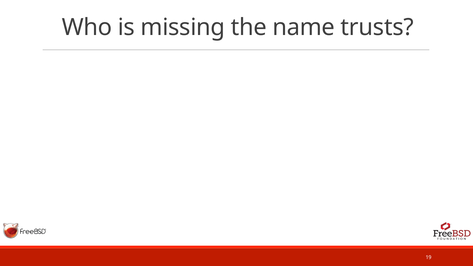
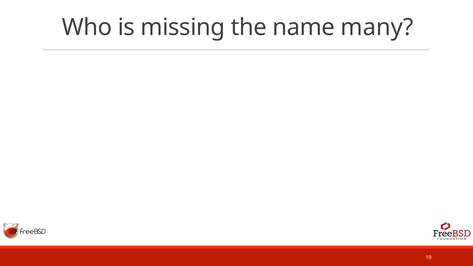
trusts: trusts -> many
